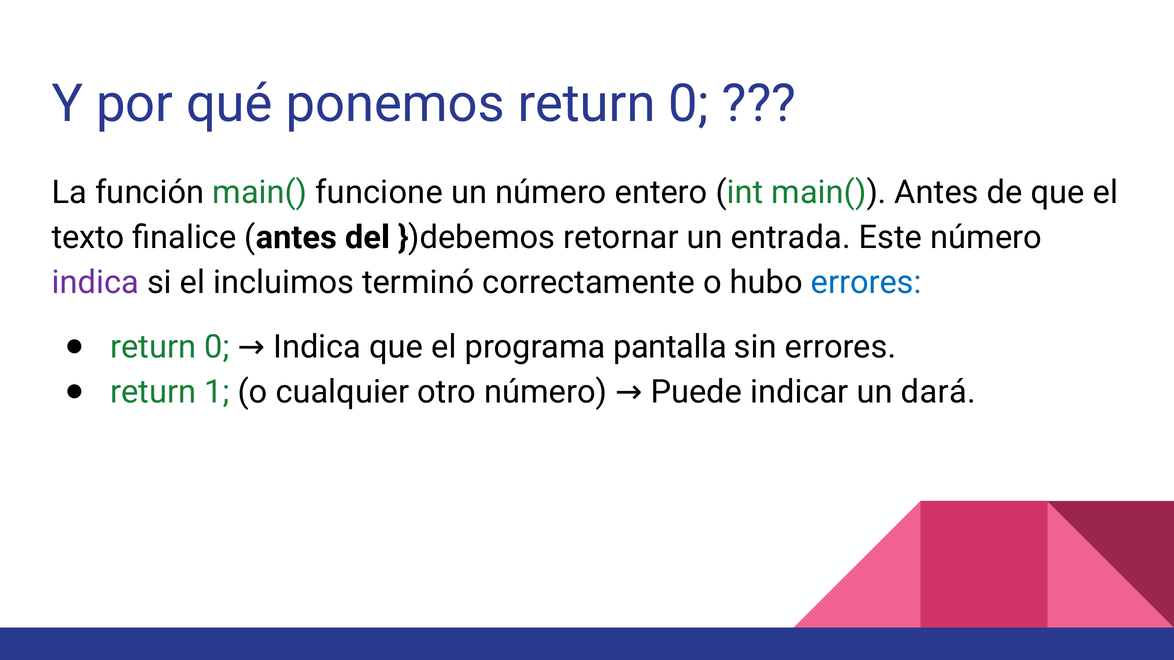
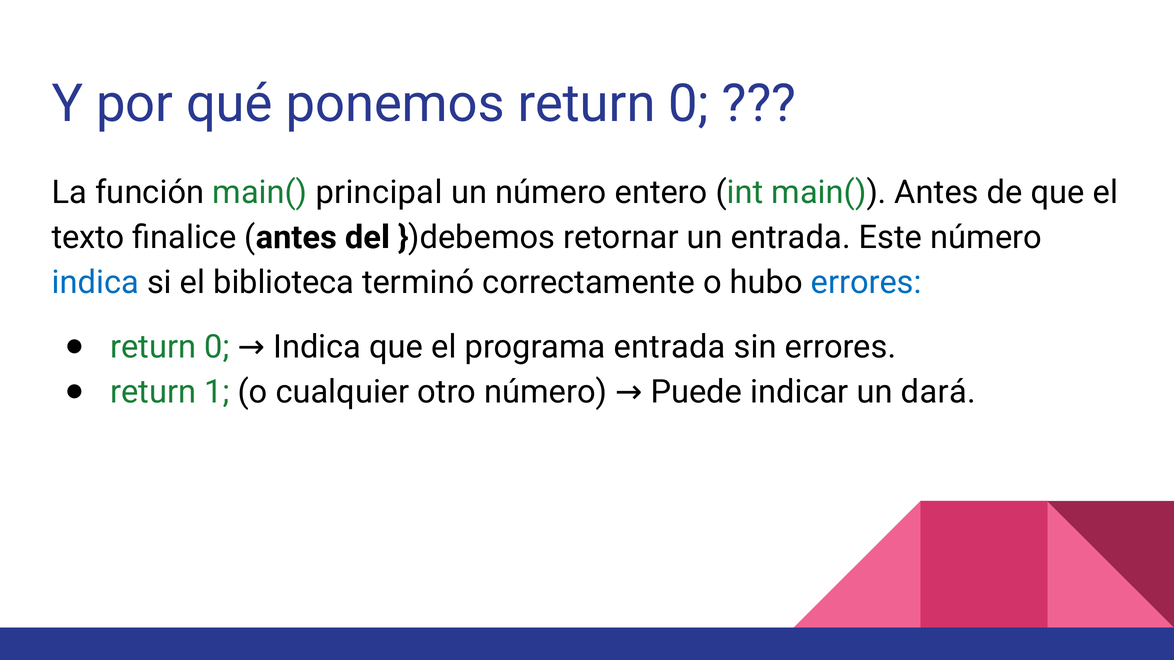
funcione: funcione -> principal
indica at (95, 283) colour: purple -> blue
incluimos: incluimos -> biblioteca
programa pantalla: pantalla -> entrada
